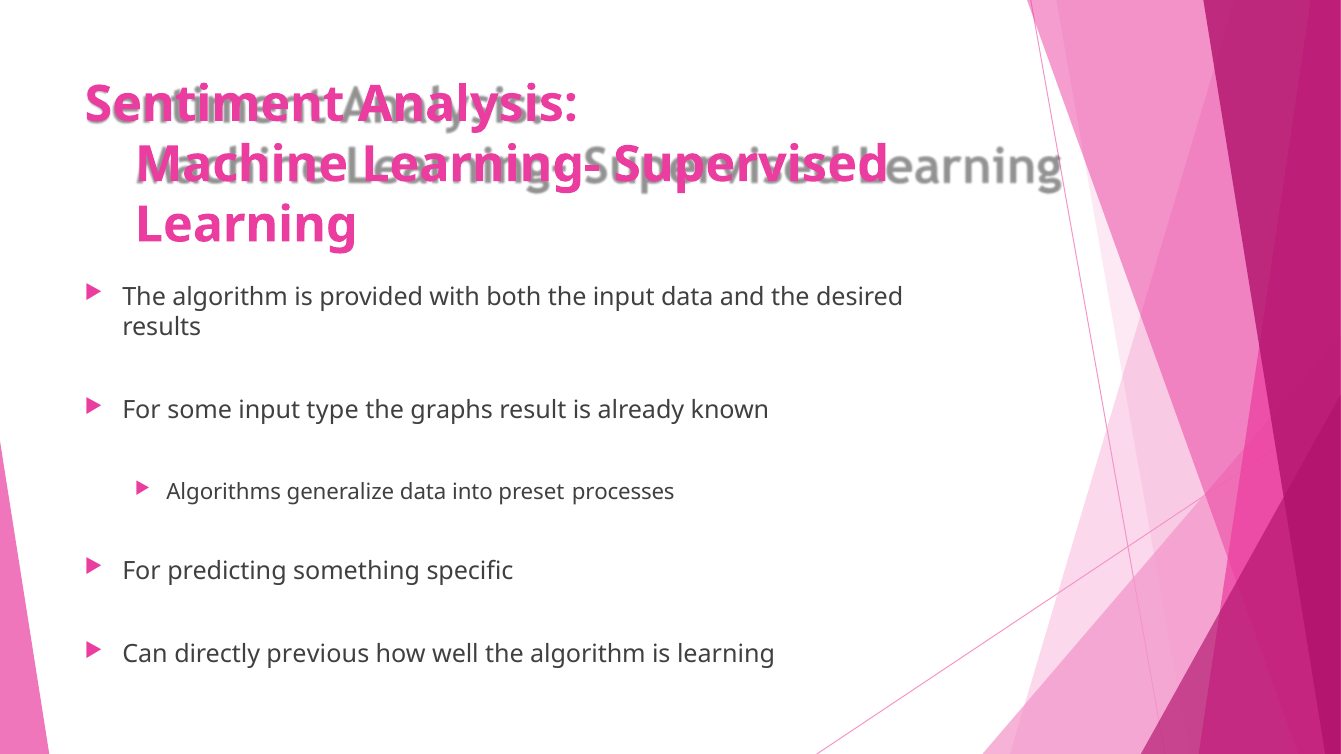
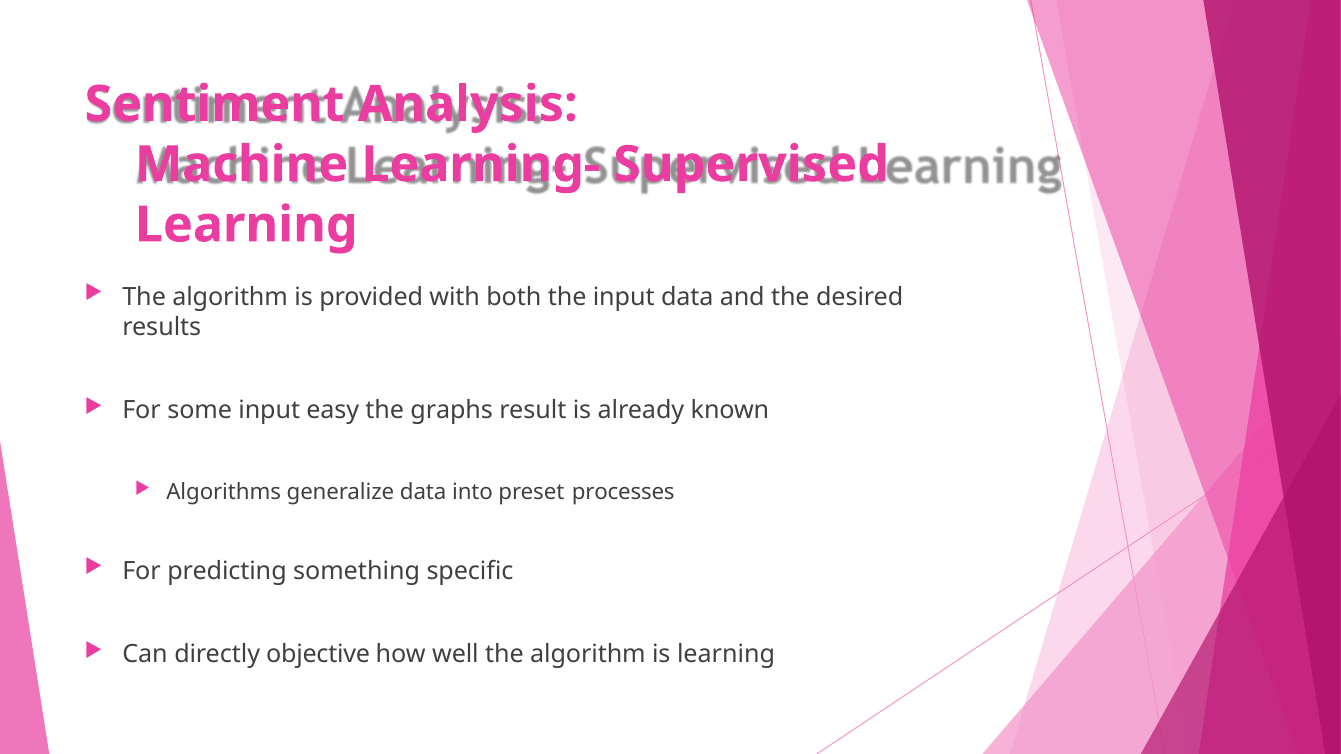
type: type -> easy
previous: previous -> objective
